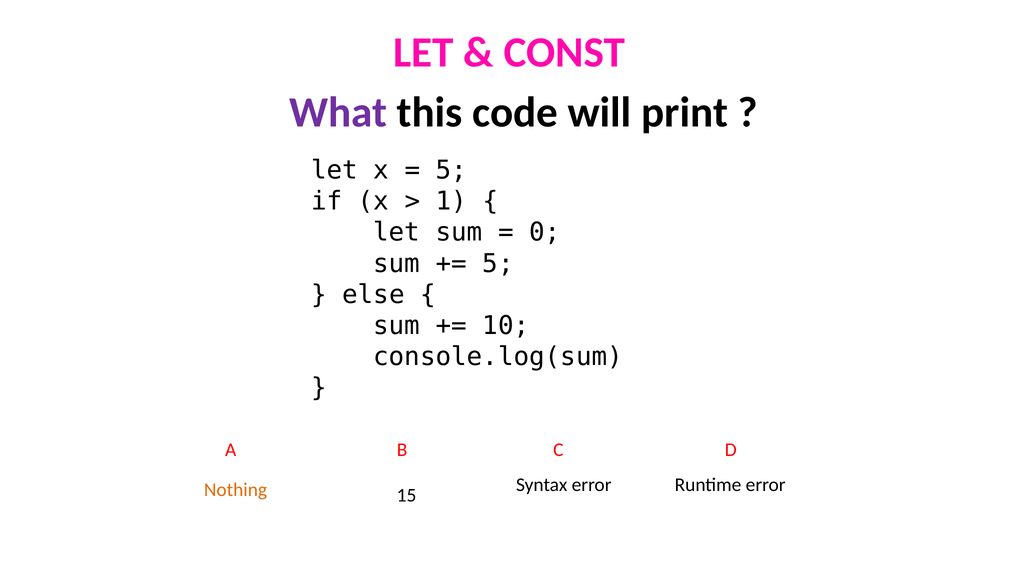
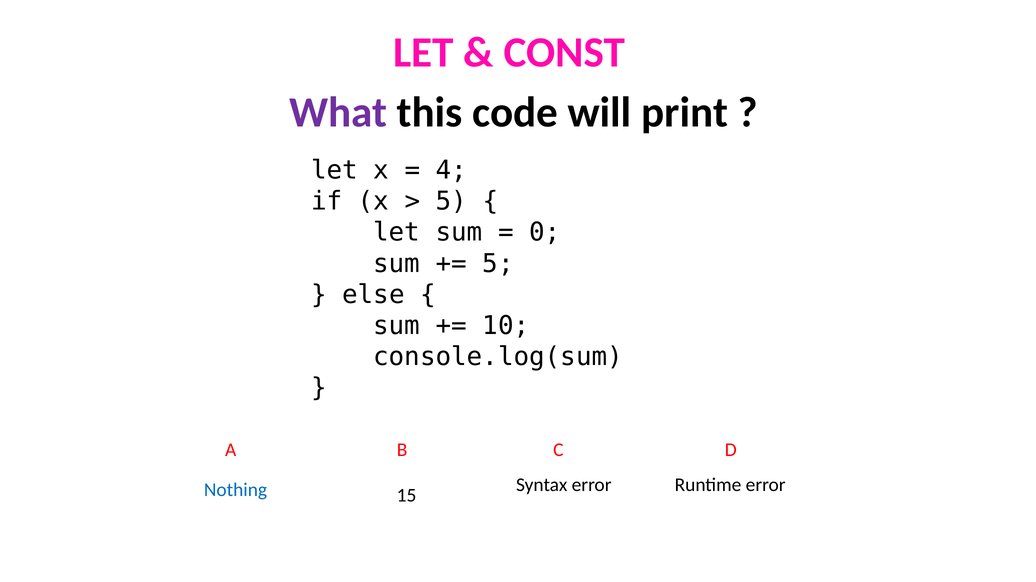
5 at (451, 171): 5 -> 4
1 at (451, 202): 1 -> 5
Nothing colour: orange -> blue
